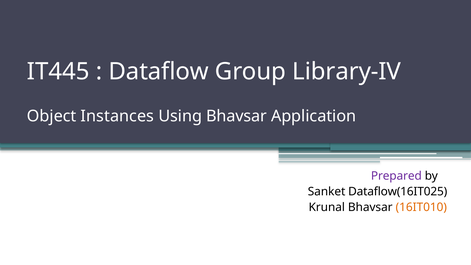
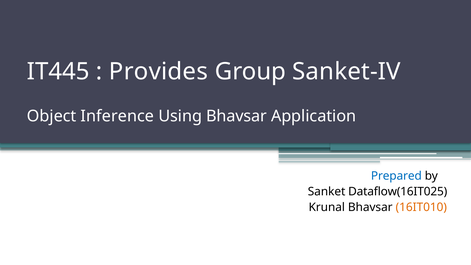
Dataflow: Dataflow -> Provides
Library-IV: Library-IV -> Sanket-IV
Instances: Instances -> Inference
Prepared colour: purple -> blue
